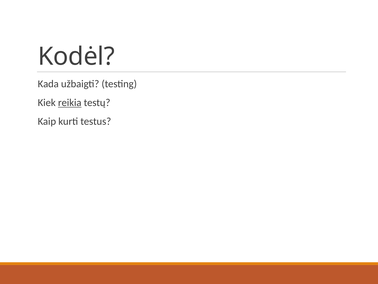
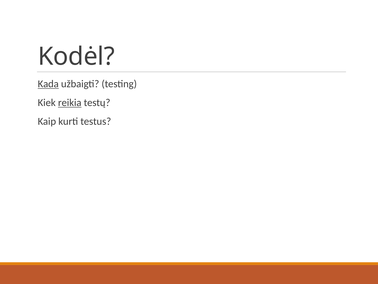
Kada underline: none -> present
